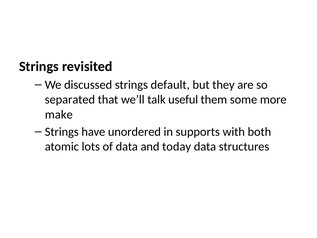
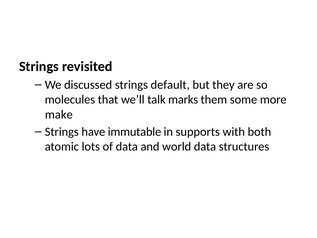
separated: separated -> molecules
useful: useful -> marks
unordered: unordered -> immutable
today: today -> world
